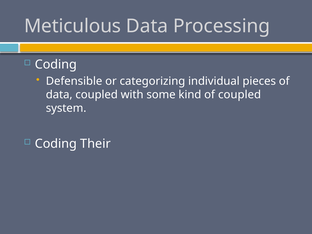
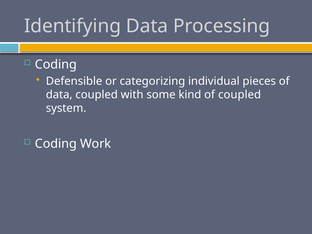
Meticulous: Meticulous -> Identifying
Their: Their -> Work
